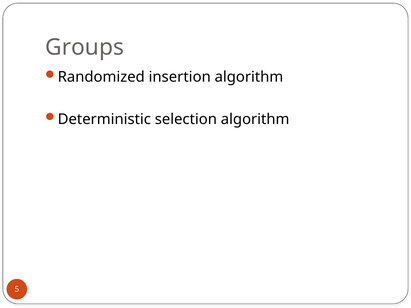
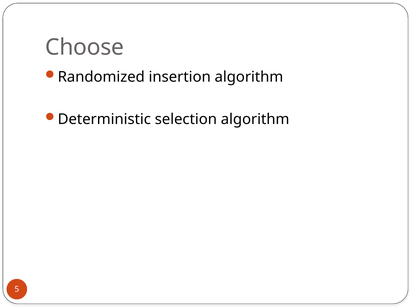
Groups: Groups -> Choose
